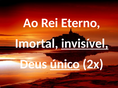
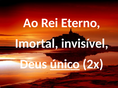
invisível underline: present -> none
